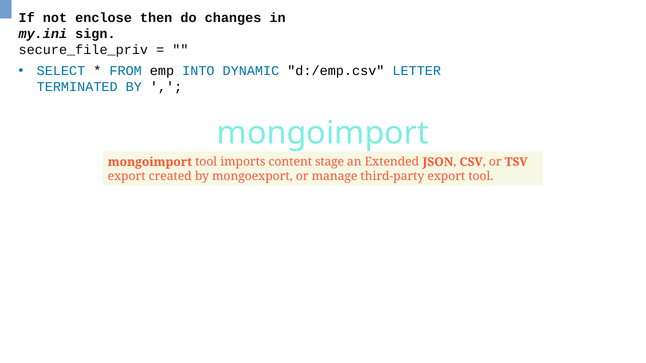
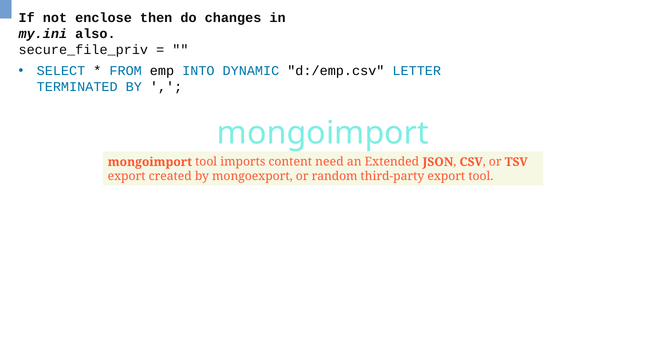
sign: sign -> also
stage: stage -> need
manage: manage -> random
